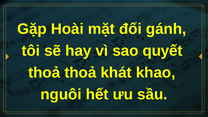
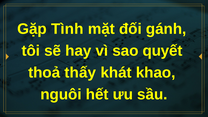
Hoài: Hoài -> Tình
thoả thoả: thoả -> thấy
